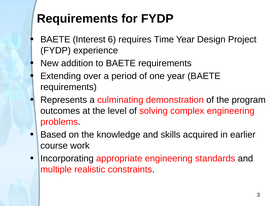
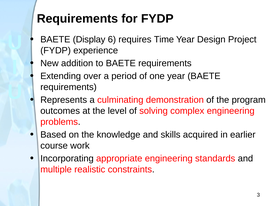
Interest: Interest -> Display
